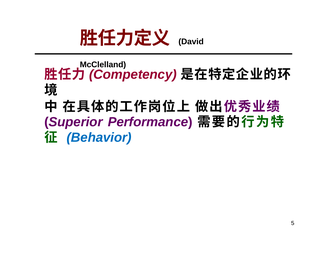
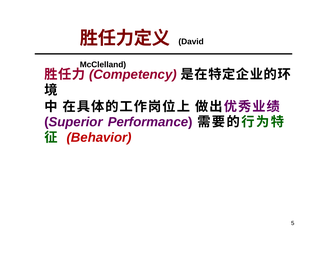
Behavior colour: blue -> red
